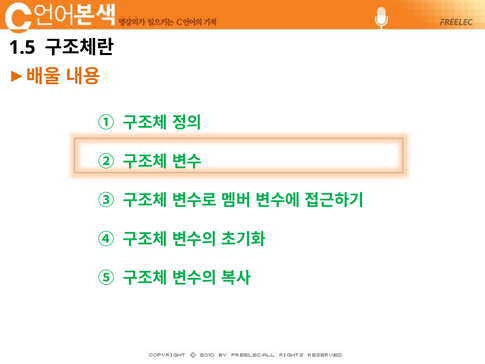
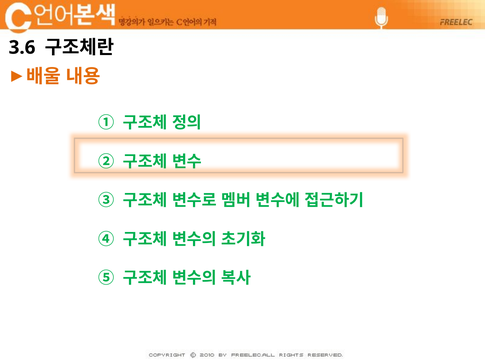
1.5: 1.5 -> 3.6
